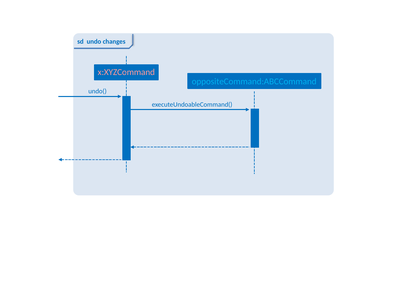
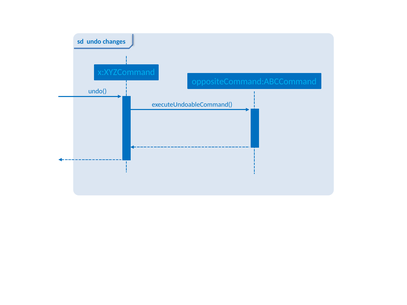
x:XYZCommand colour: pink -> light blue
